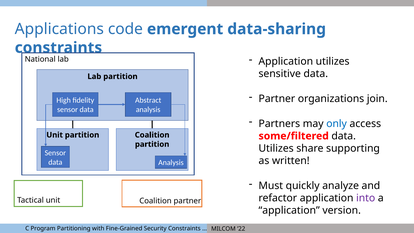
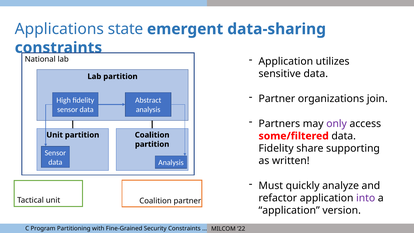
code: code -> state
only colour: blue -> purple
Utilizes at (276, 148): Utilizes -> Fidelity
